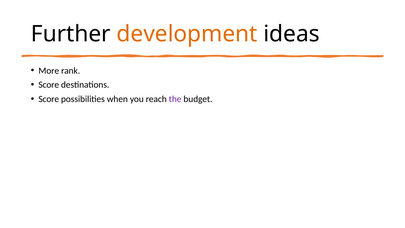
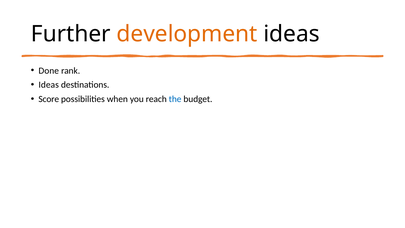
More: More -> Done
Score at (49, 85): Score -> Ideas
the colour: purple -> blue
